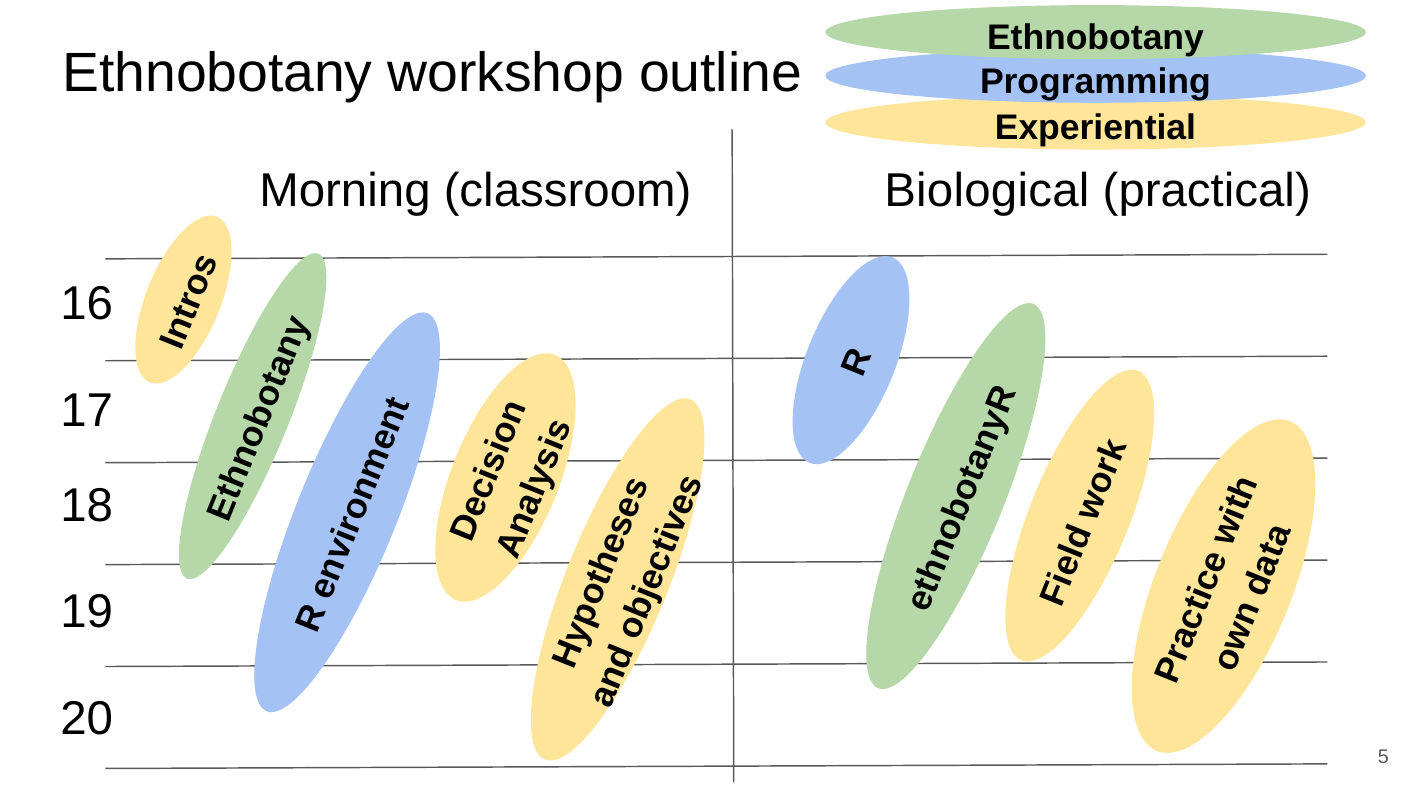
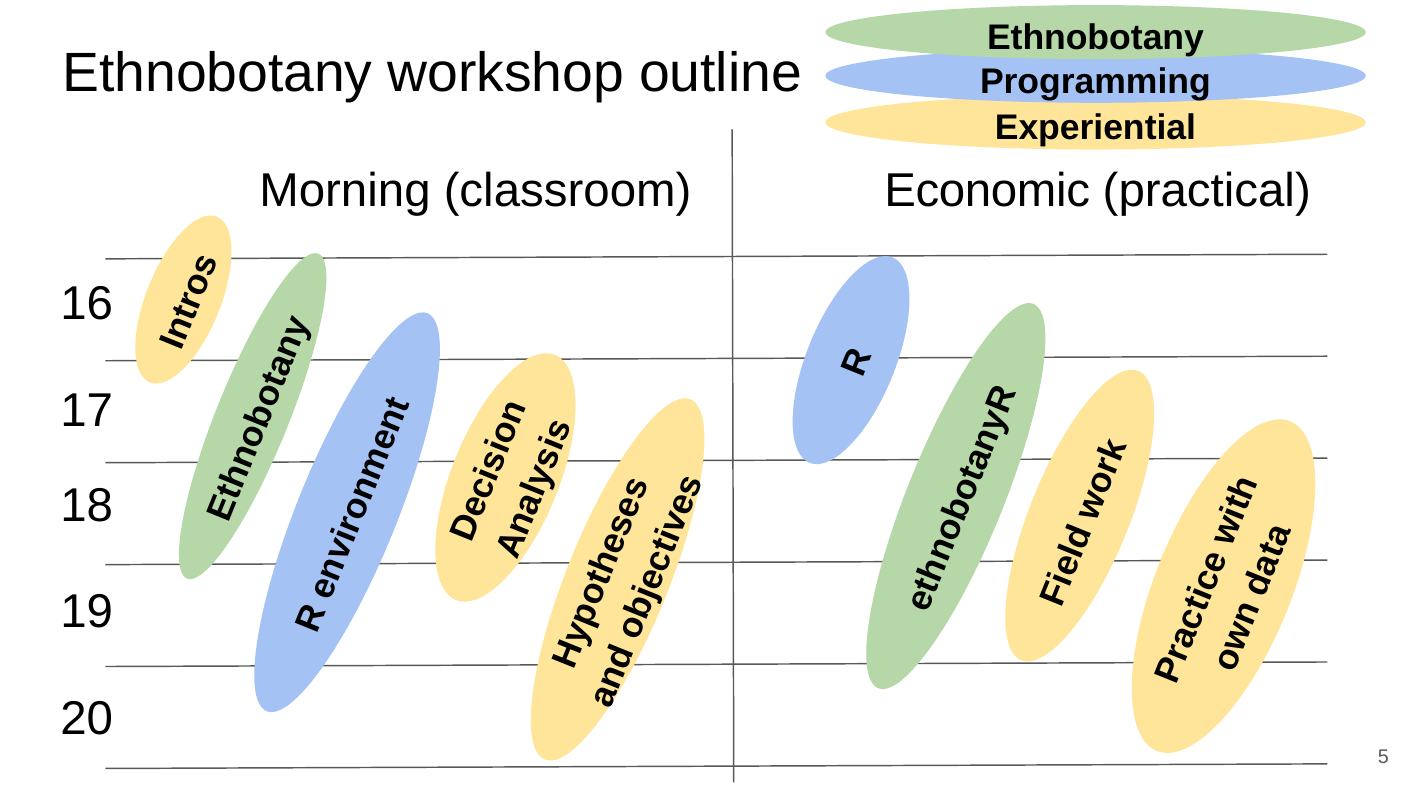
Biological: Biological -> Economic
